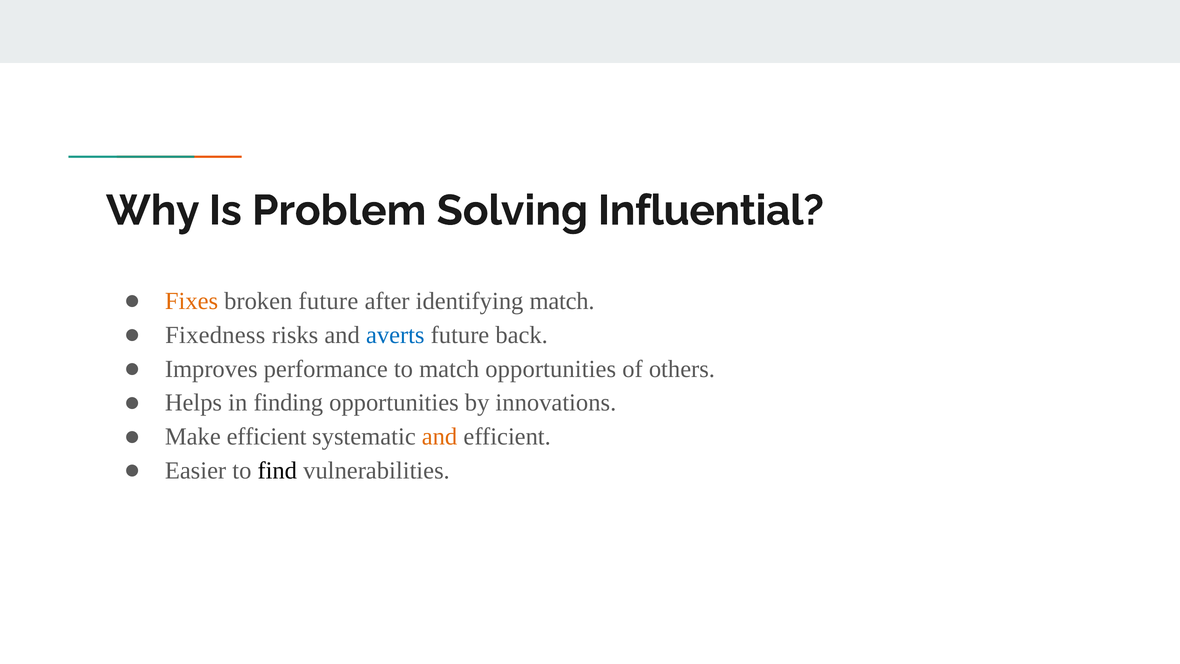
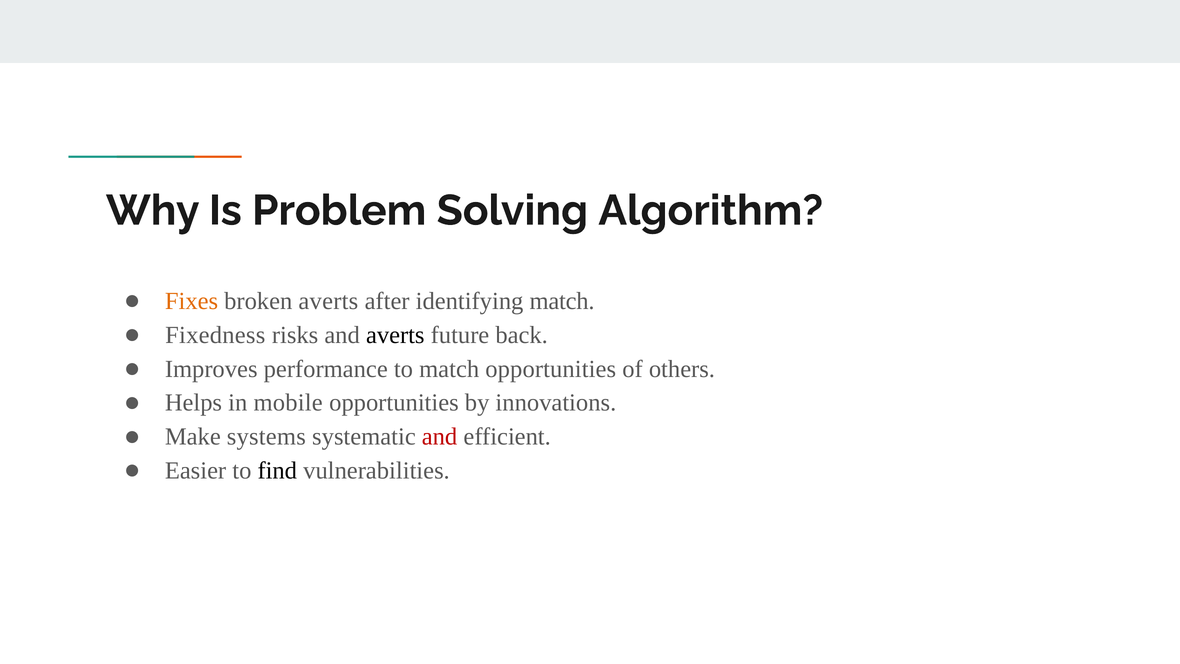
Influential: Influential -> Algorithm
broken future: future -> averts
averts at (395, 335) colour: blue -> black
finding: finding -> mobile
Make efficient: efficient -> systems
and at (440, 437) colour: orange -> red
